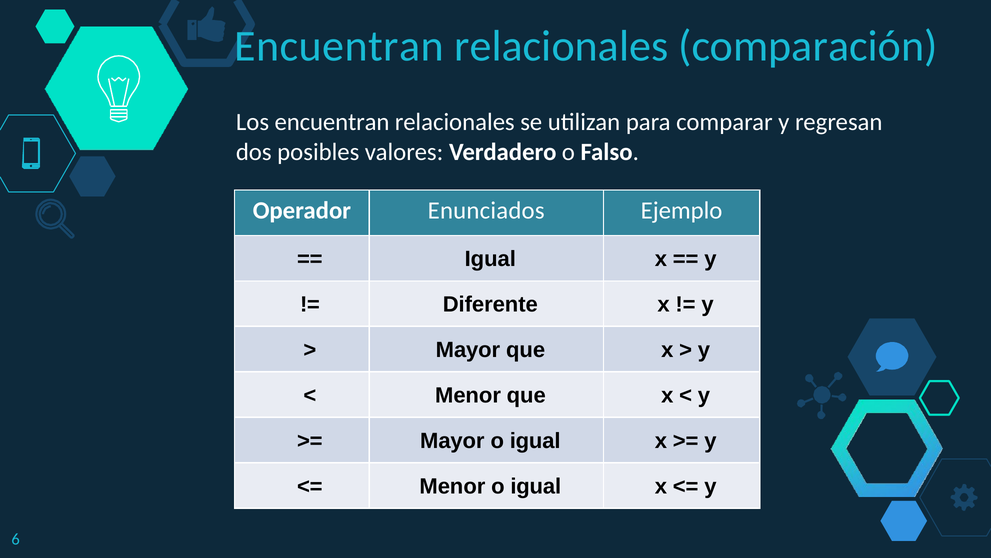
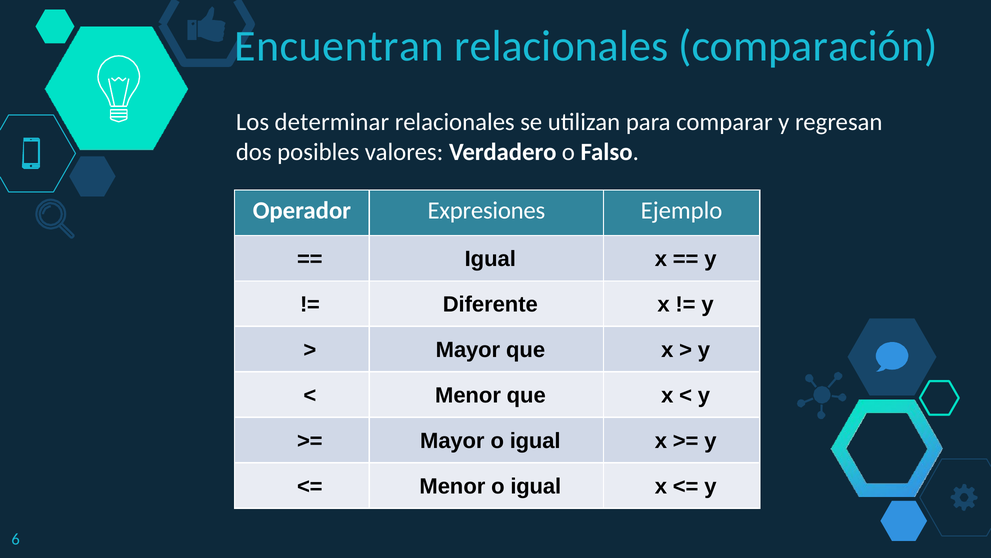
Los encuentran: encuentran -> determinar
Enunciados: Enunciados -> Expresiones
